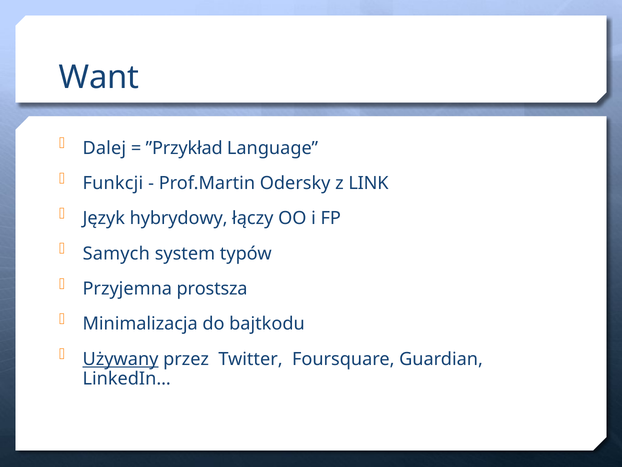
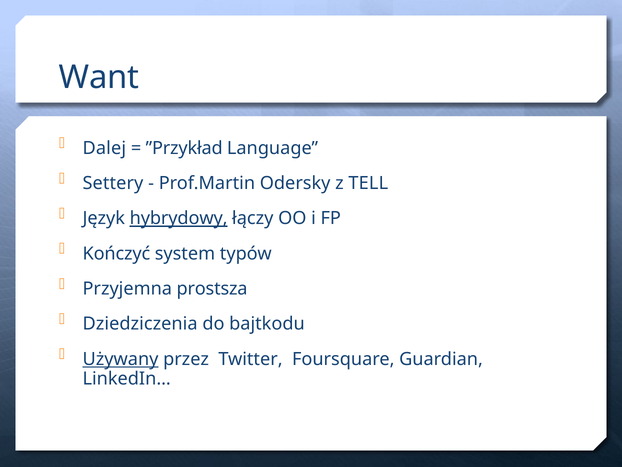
Funkcji: Funkcji -> Settery
LINK: LINK -> TELL
hybrydowy underline: none -> present
Samych: Samych -> Kończyć
Minimalizacja: Minimalizacja -> Dziedziczenia
